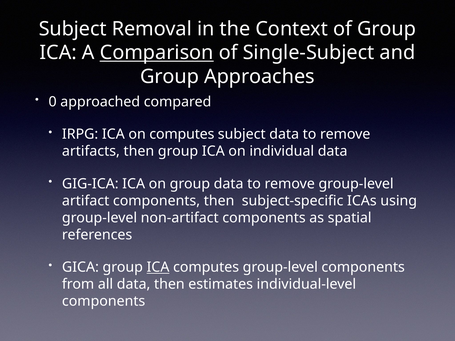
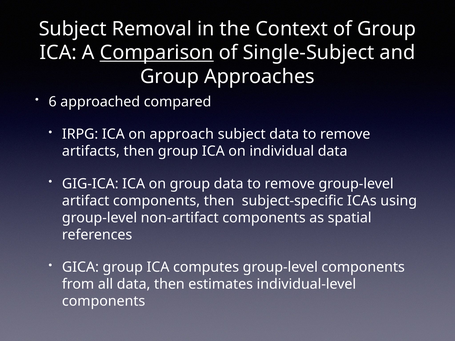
0: 0 -> 6
on computes: computes -> approach
ICA at (158, 267) underline: present -> none
